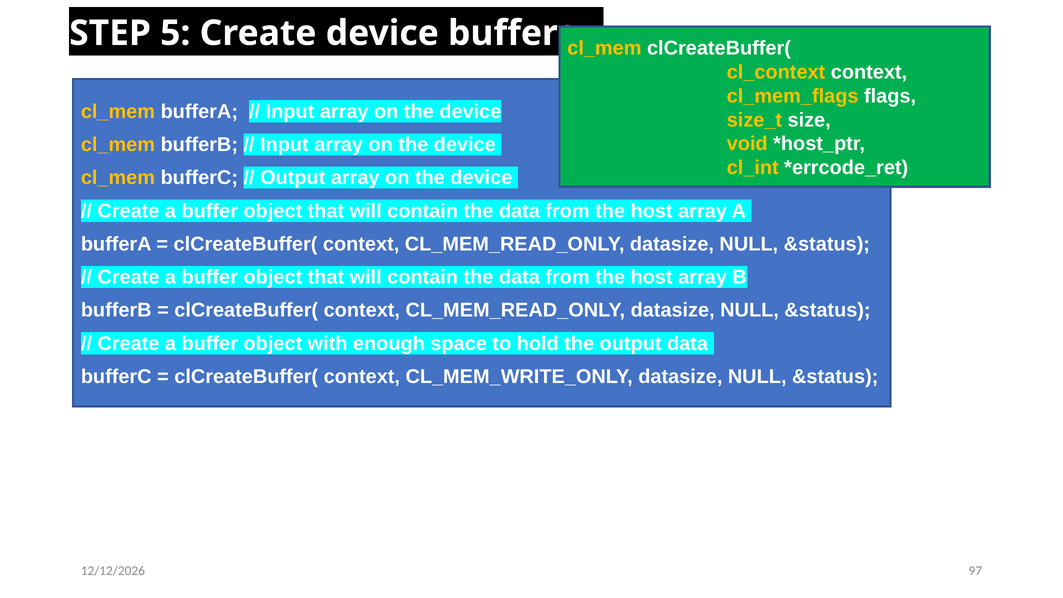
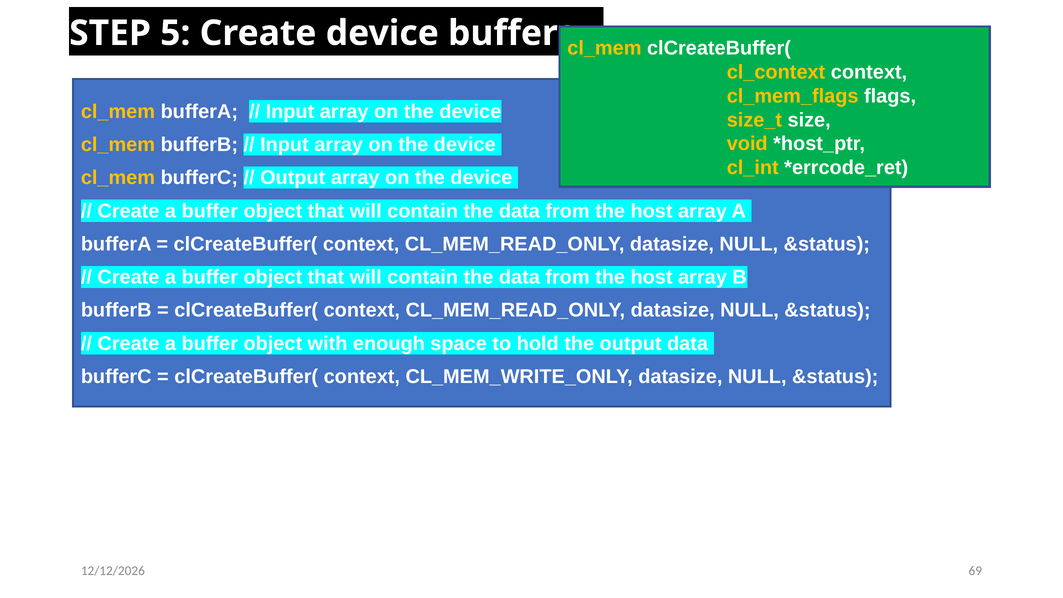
97: 97 -> 69
